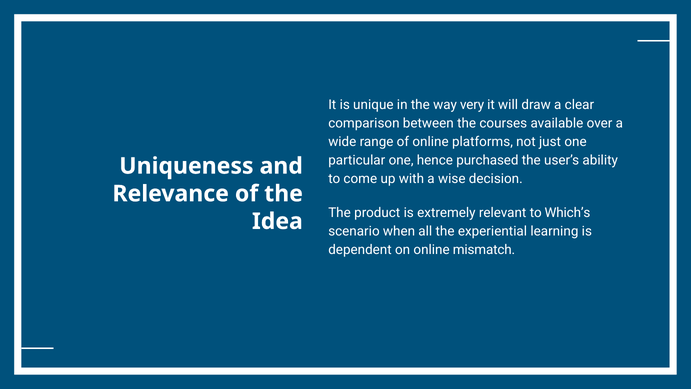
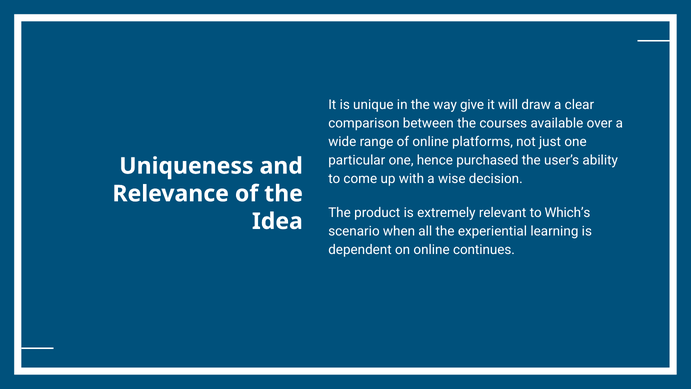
very: very -> give
mismatch: mismatch -> continues
